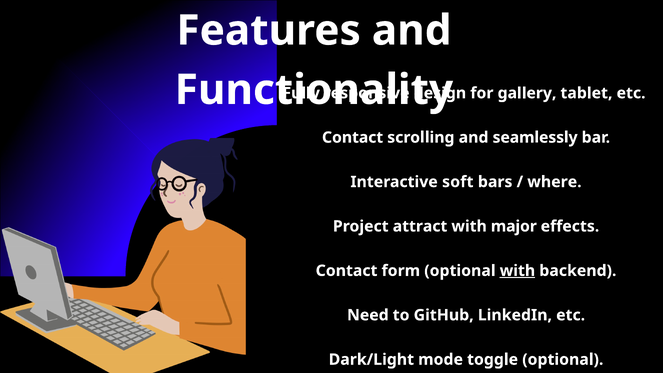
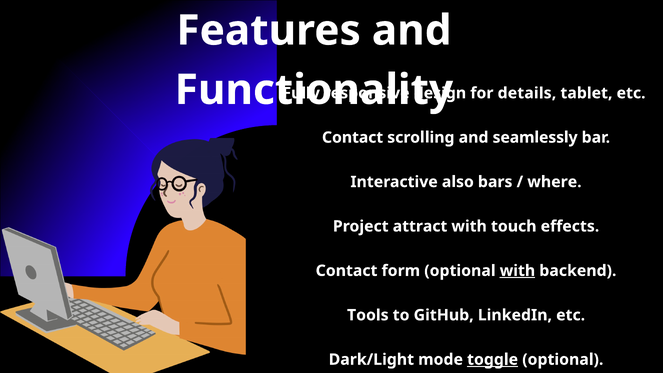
gallery: gallery -> details
soft: soft -> also
major: major -> touch
Need: Need -> Tools
toggle underline: none -> present
